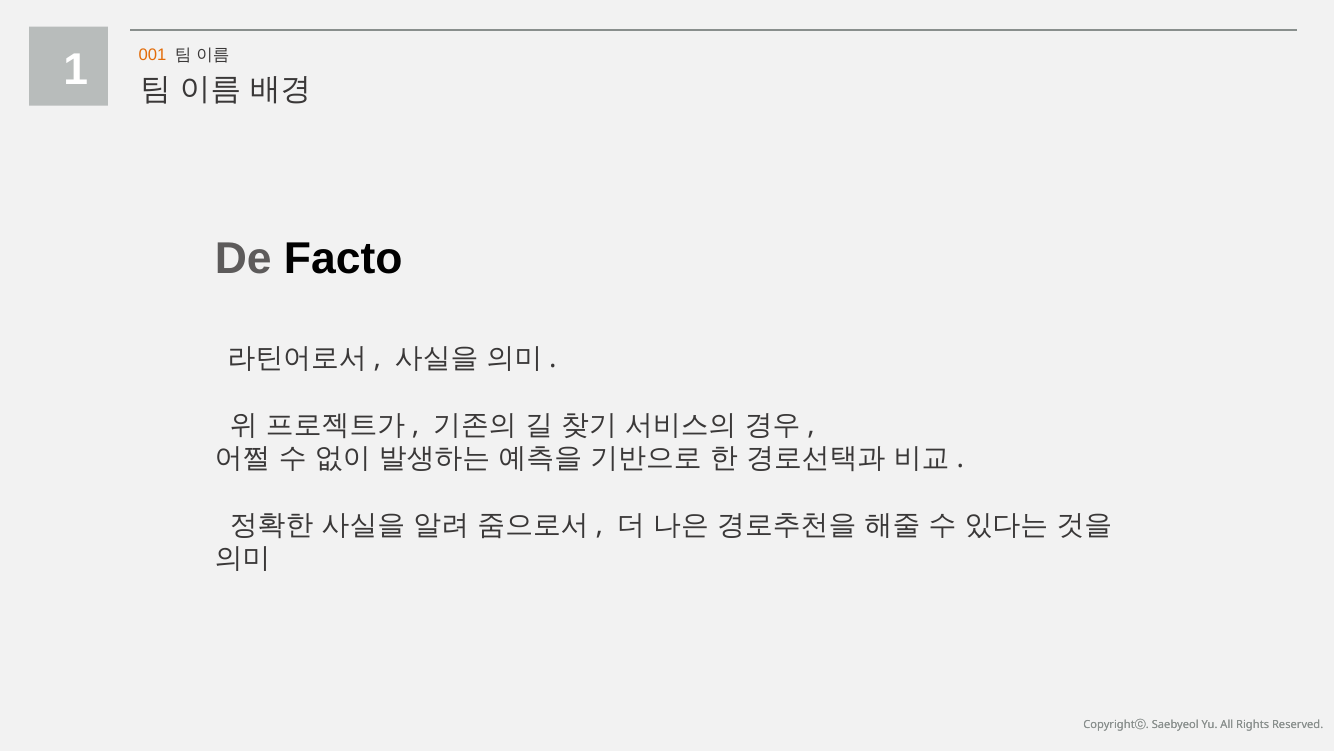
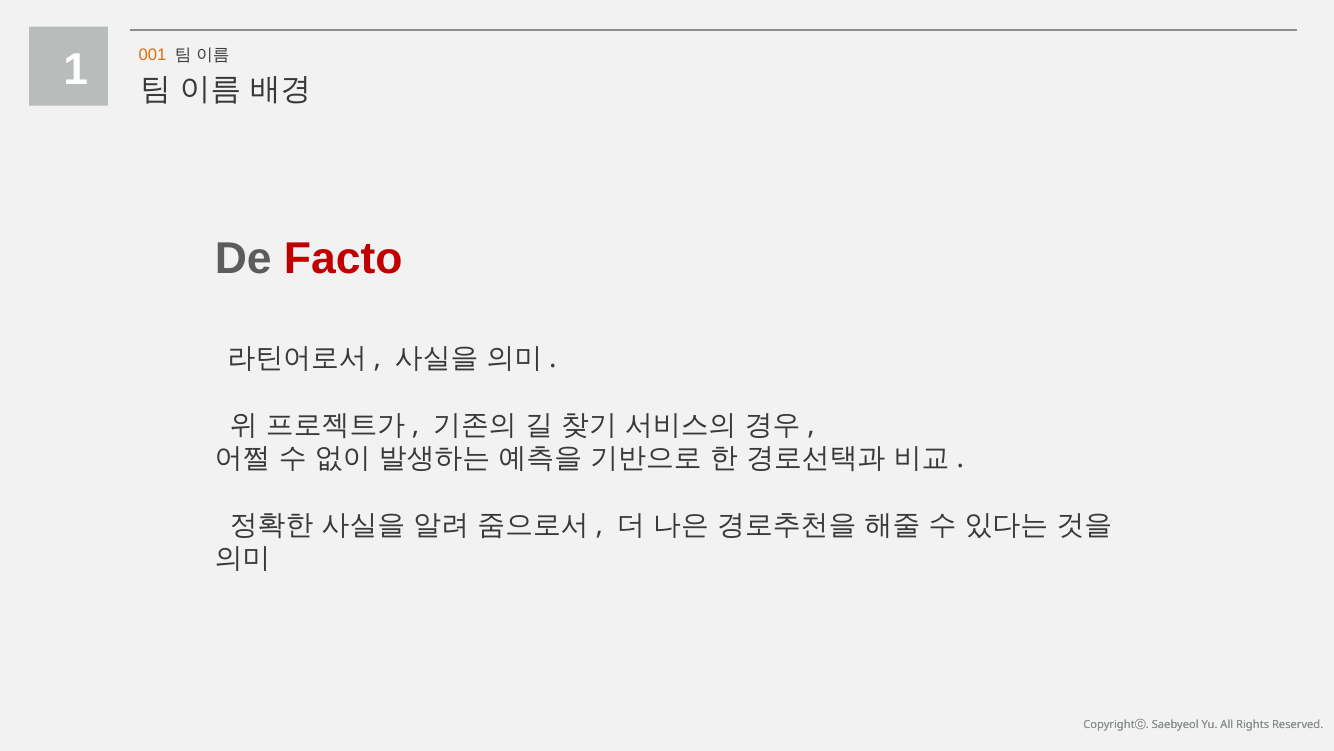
Facto colour: black -> red
